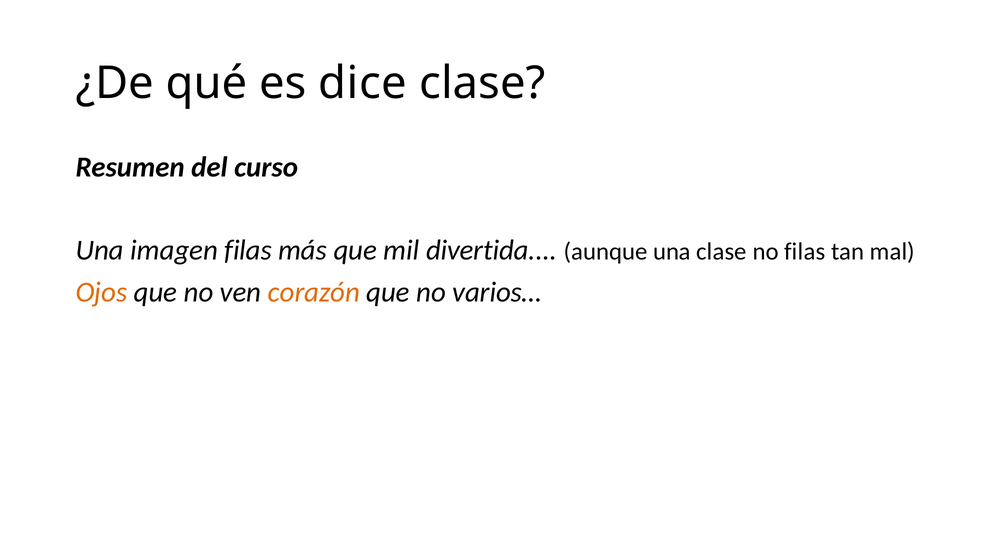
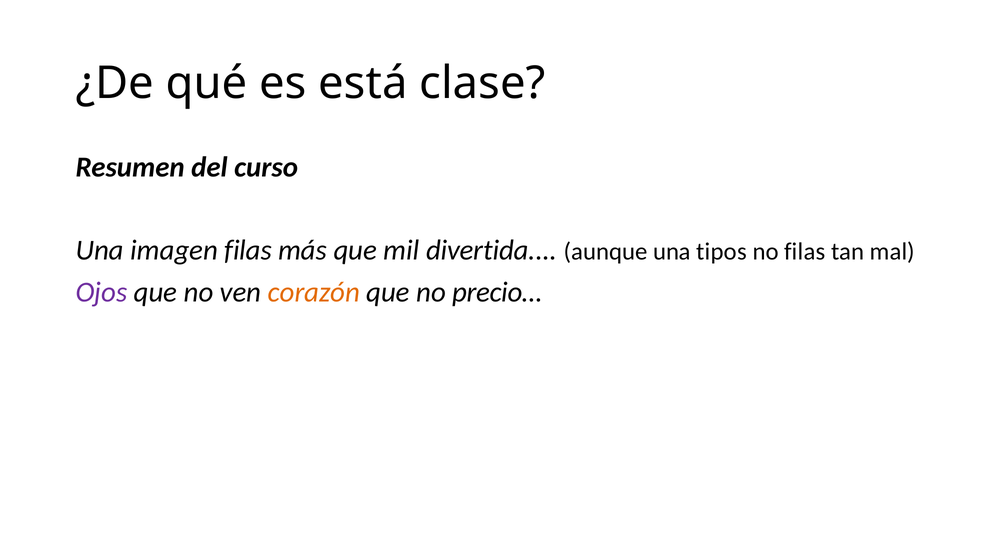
dice: dice -> está
una clase: clase -> tipos
Ojos colour: orange -> purple
varios…: varios… -> precio…
